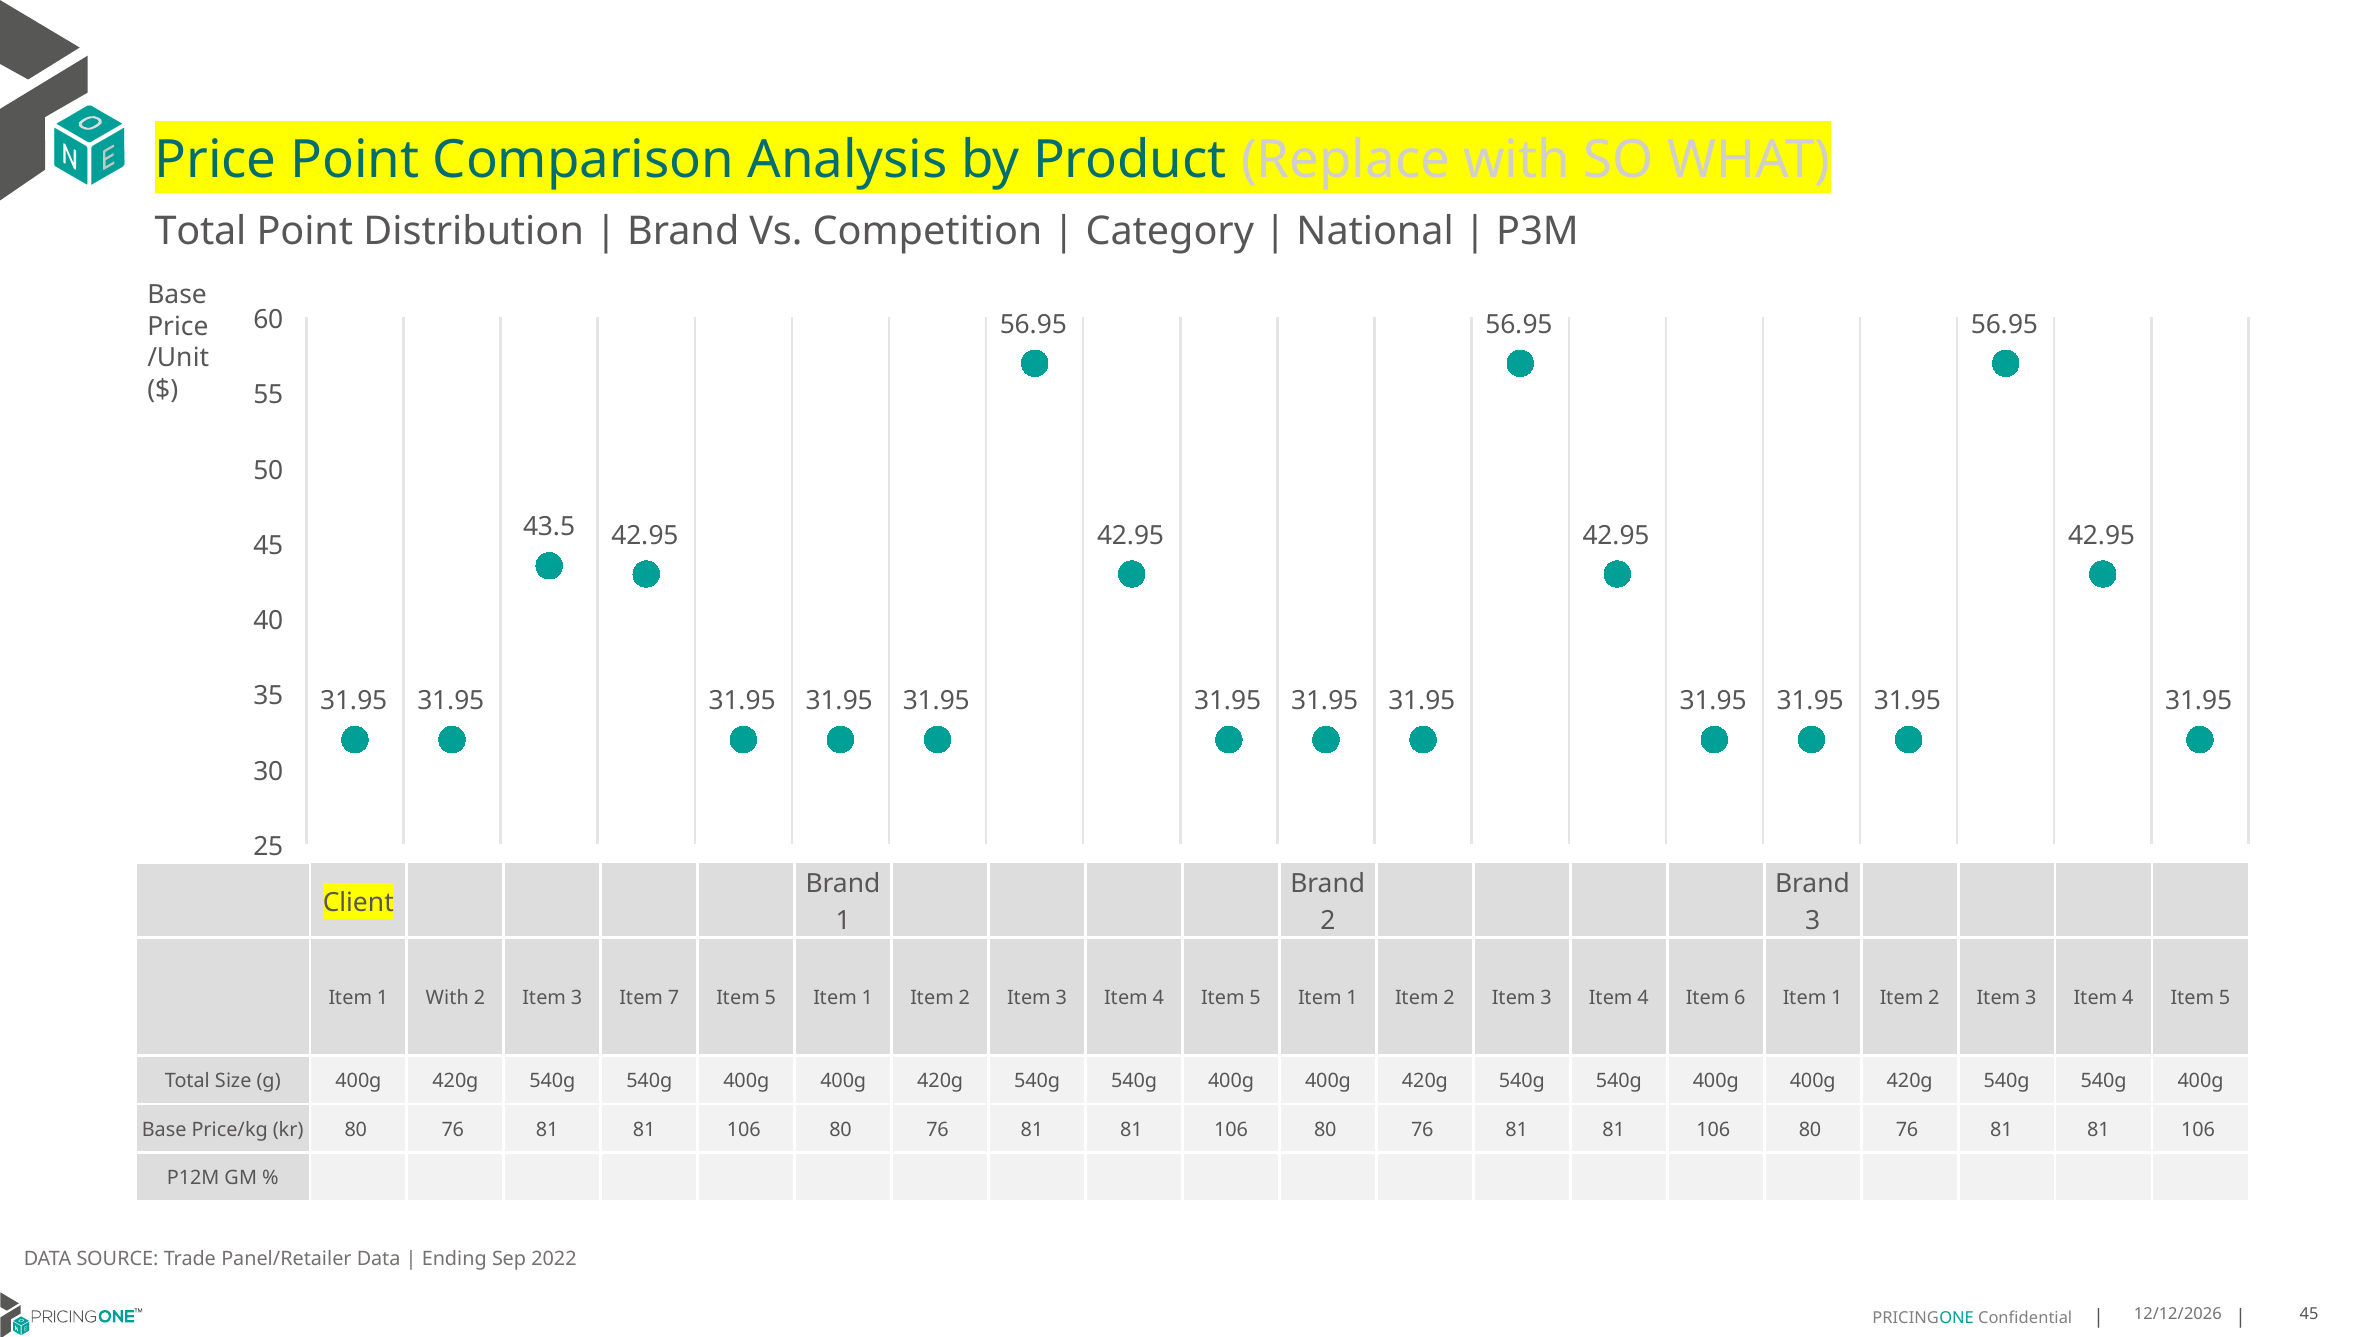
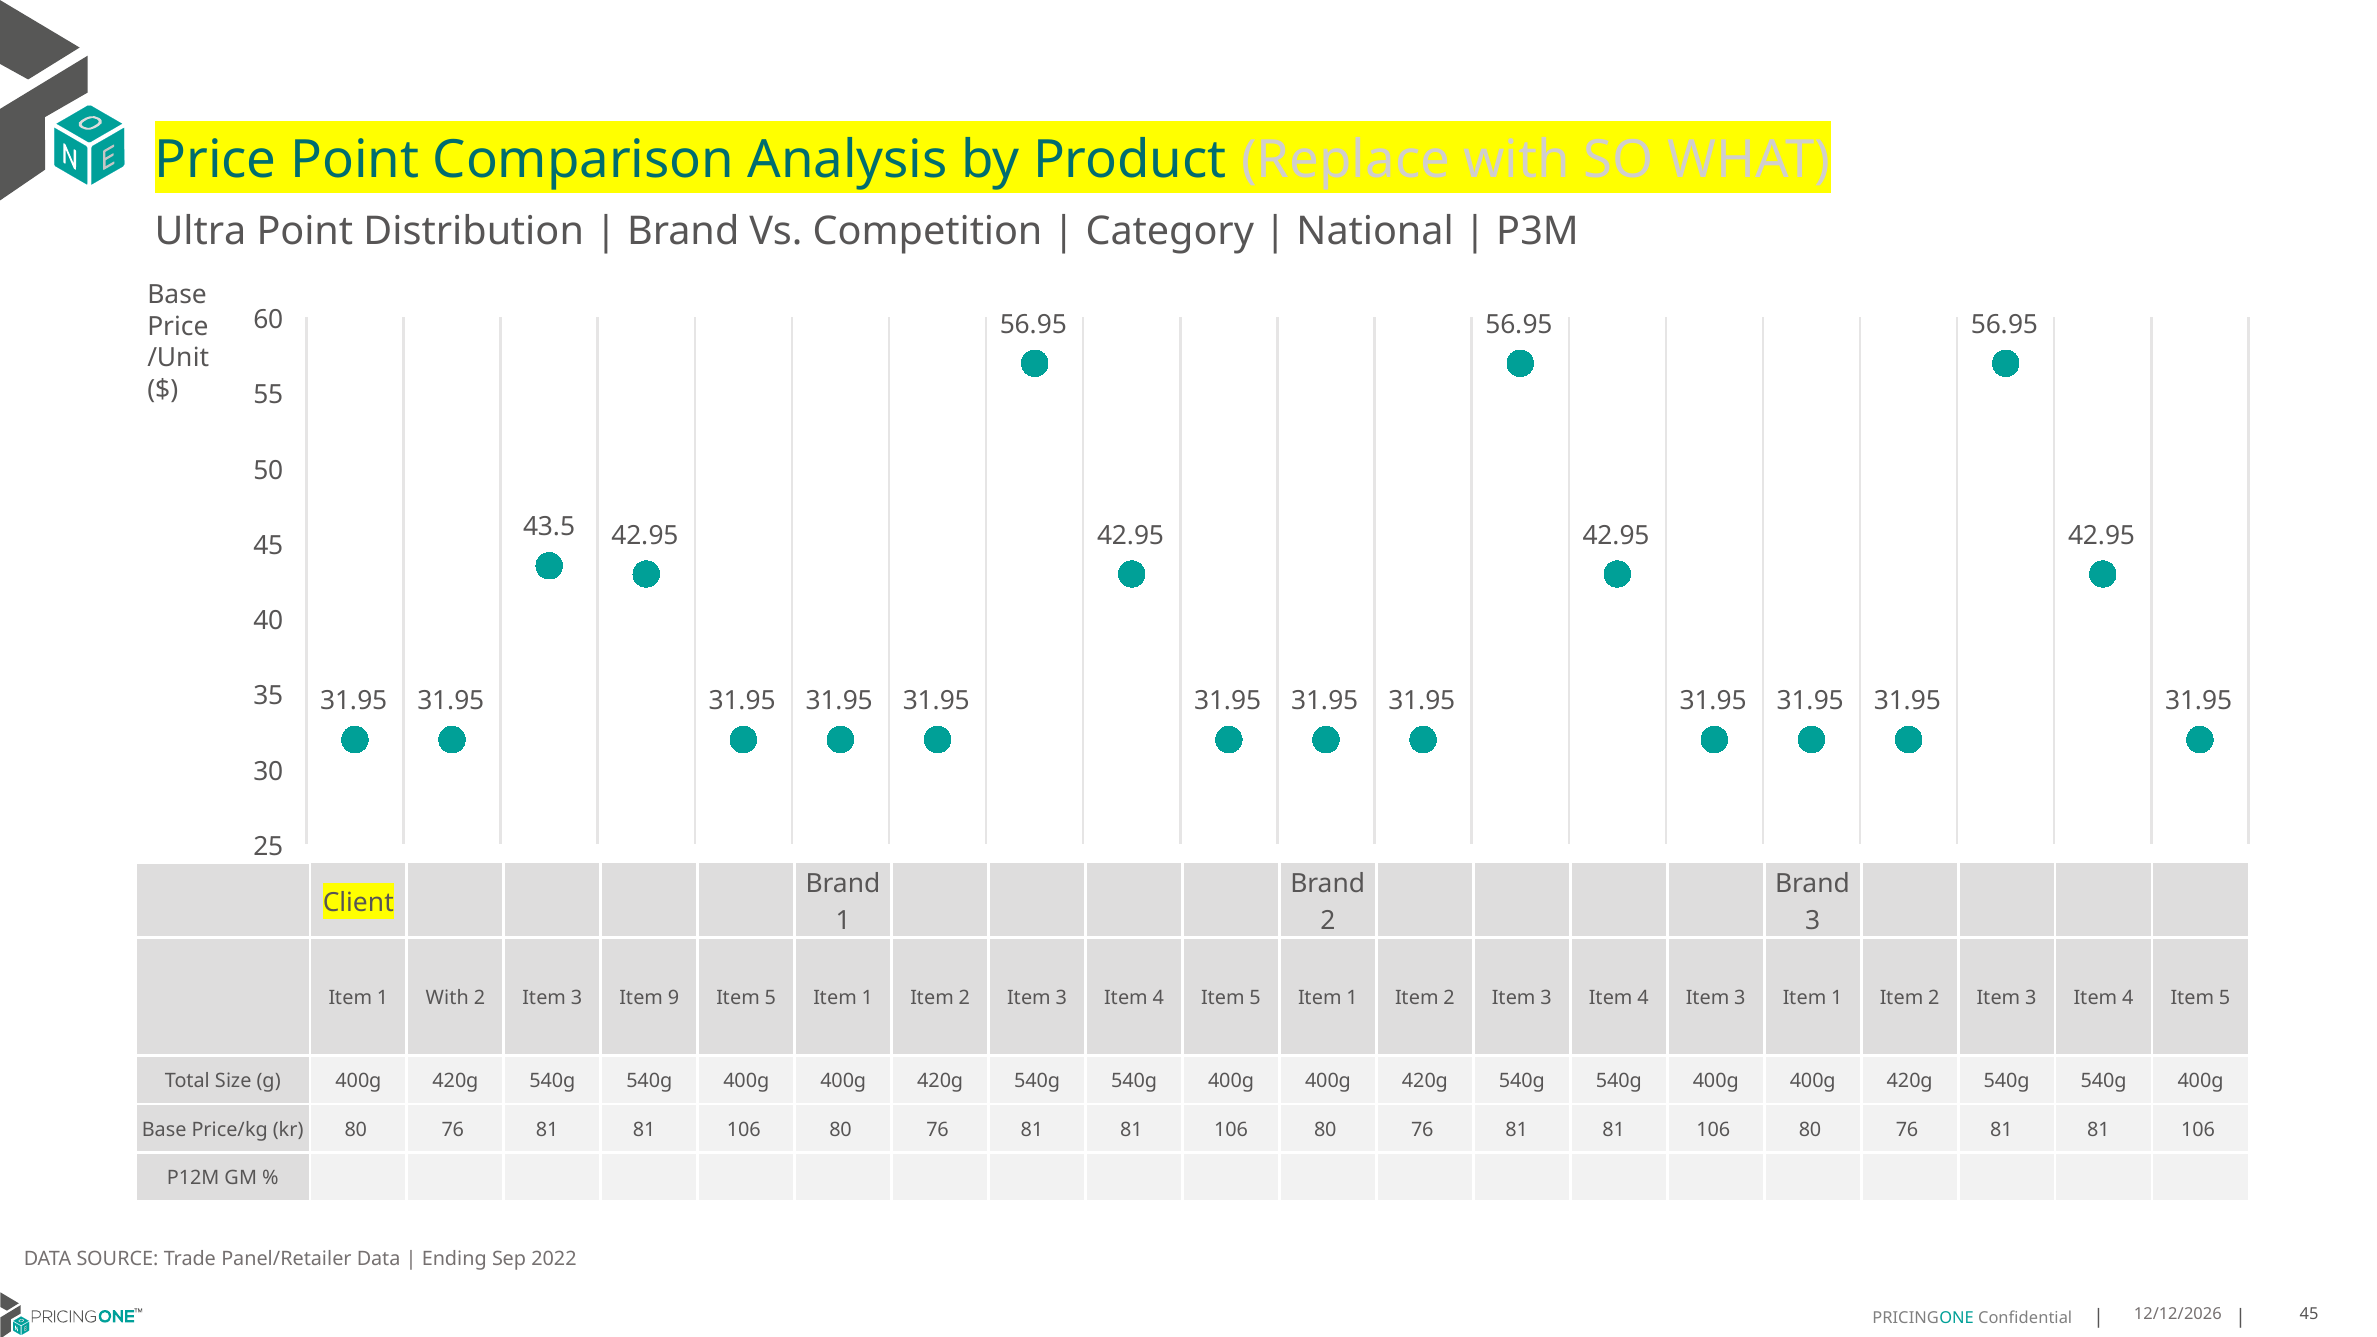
Total at (201, 232): Total -> Ultra
7: 7 -> 9
4 Item 6: 6 -> 3
